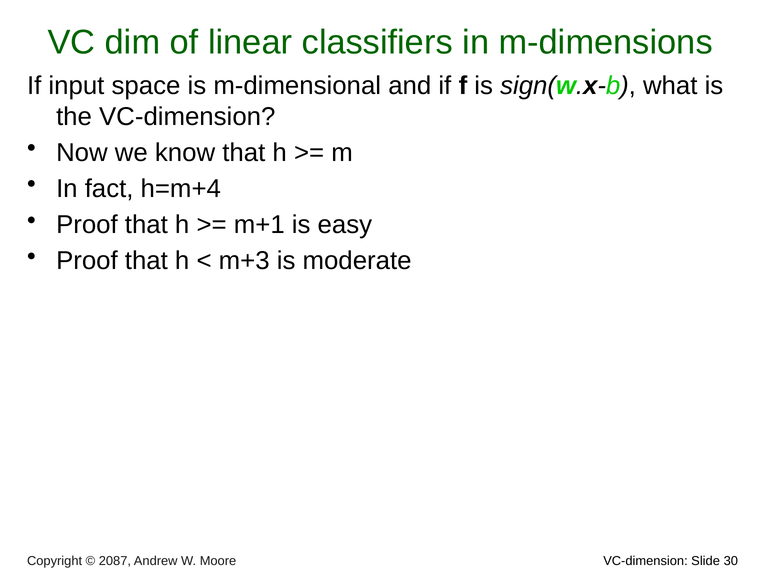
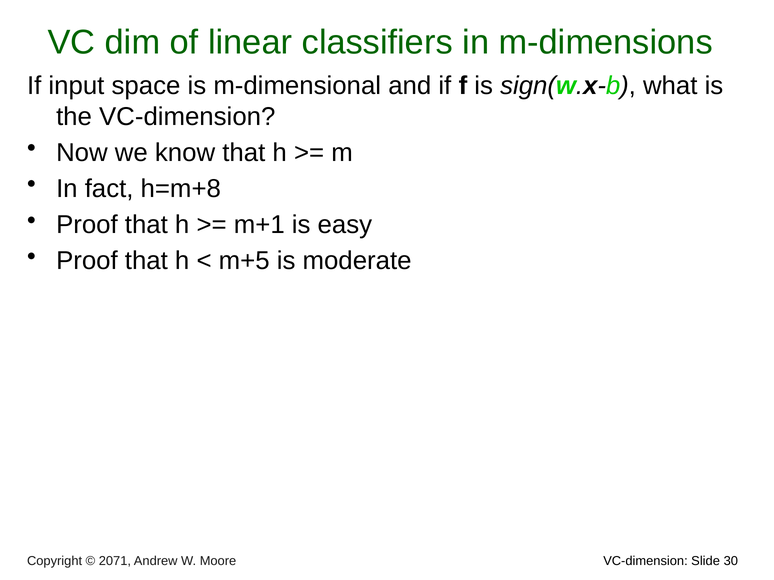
h=m+4: h=m+4 -> h=m+8
m+3: m+3 -> m+5
2087: 2087 -> 2071
